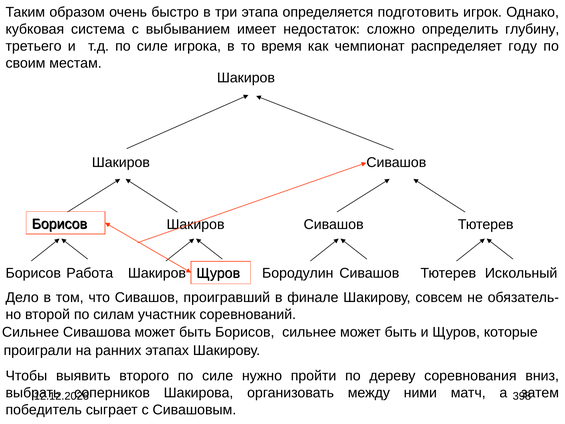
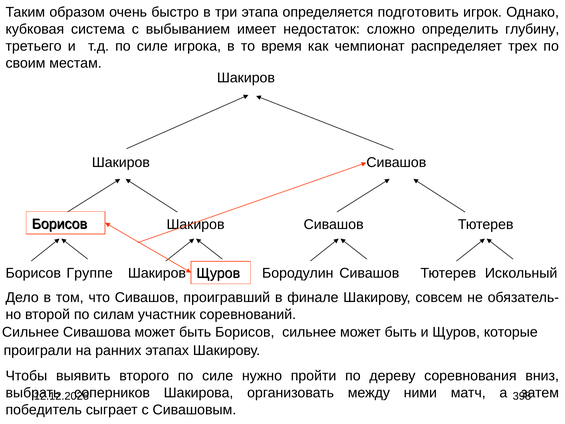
году: году -> трех
Работа: Работа -> Группе
